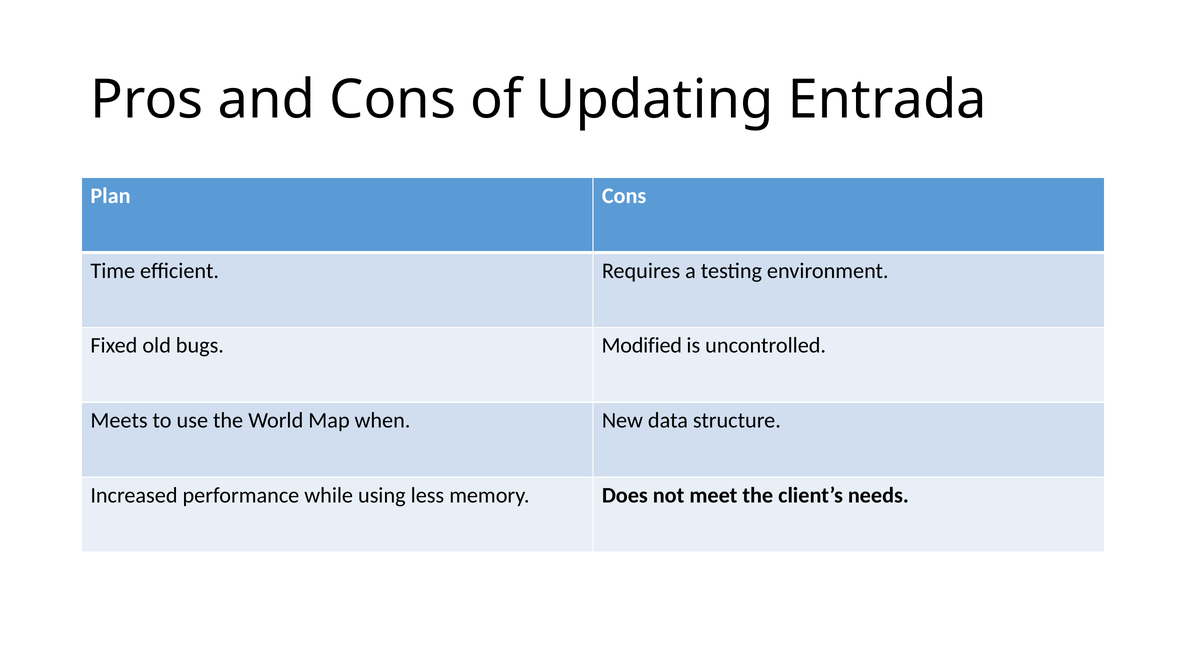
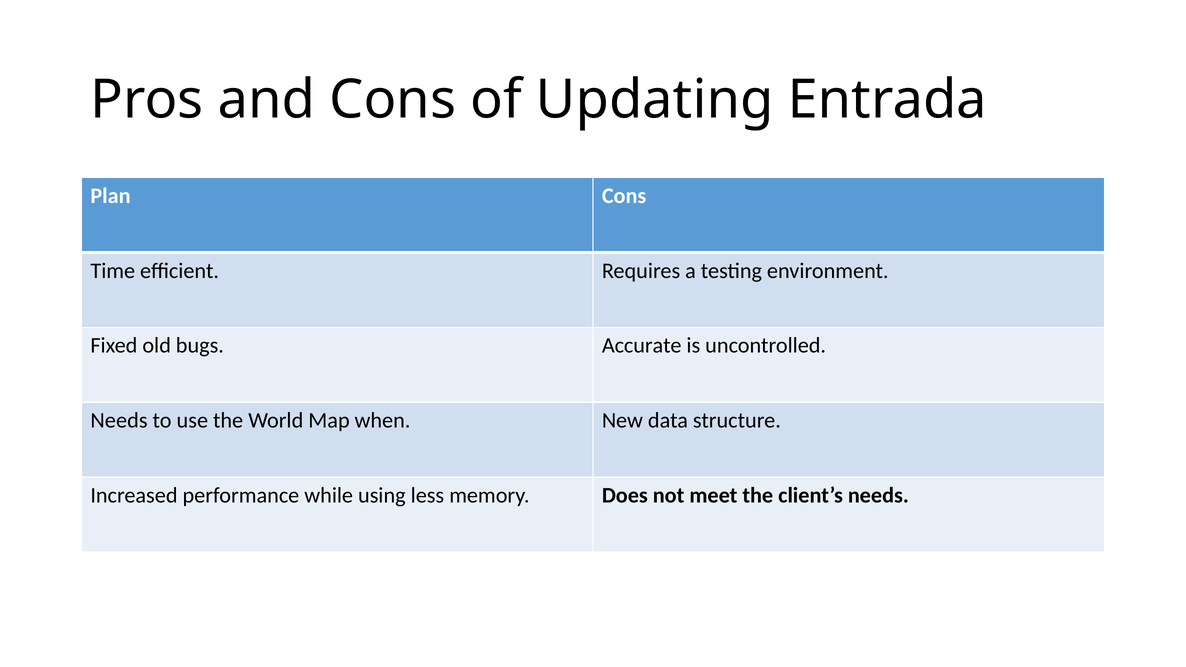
Modified: Modified -> Accurate
Meets at (119, 421): Meets -> Needs
